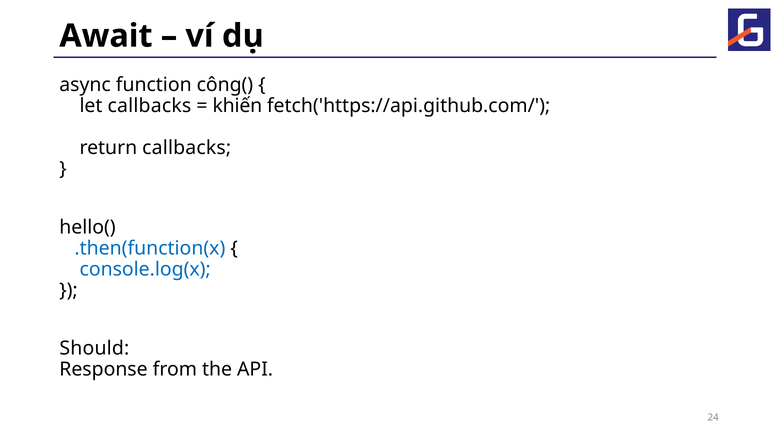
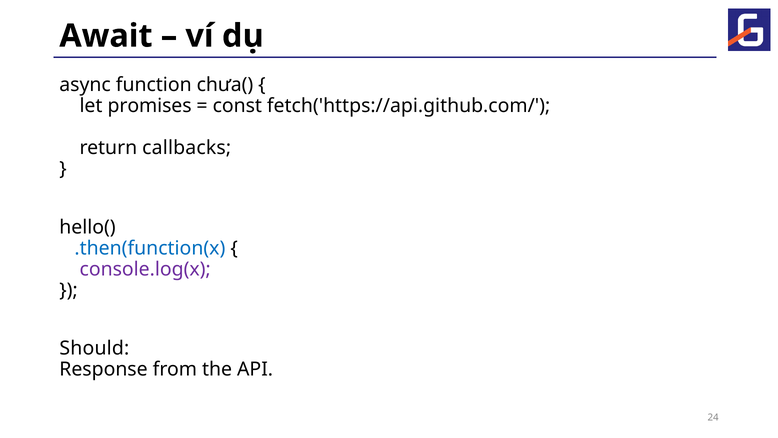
công(: công( -> chưa(
let callbacks: callbacks -> promises
khiến: khiến -> const
console.log(x colour: blue -> purple
